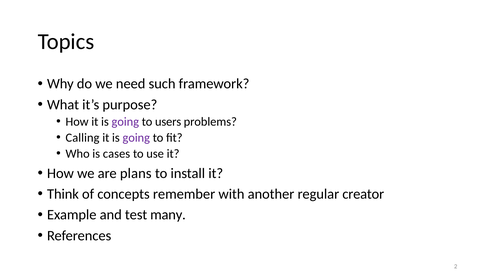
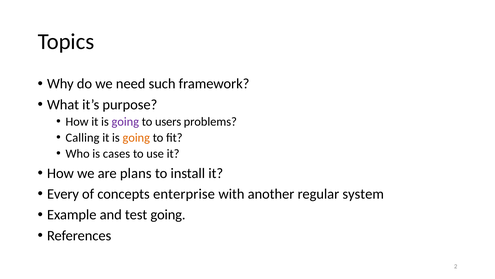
going at (136, 137) colour: purple -> orange
Think: Think -> Every
remember: remember -> enterprise
creator: creator -> system
test many: many -> going
